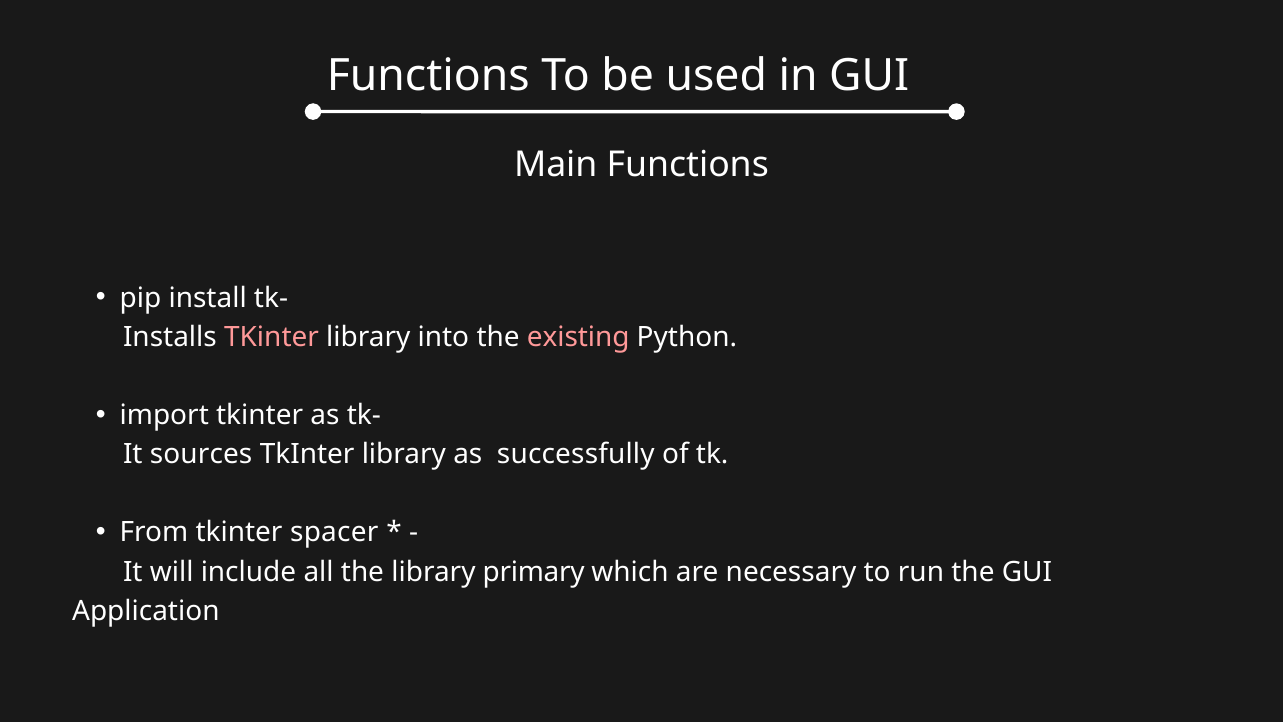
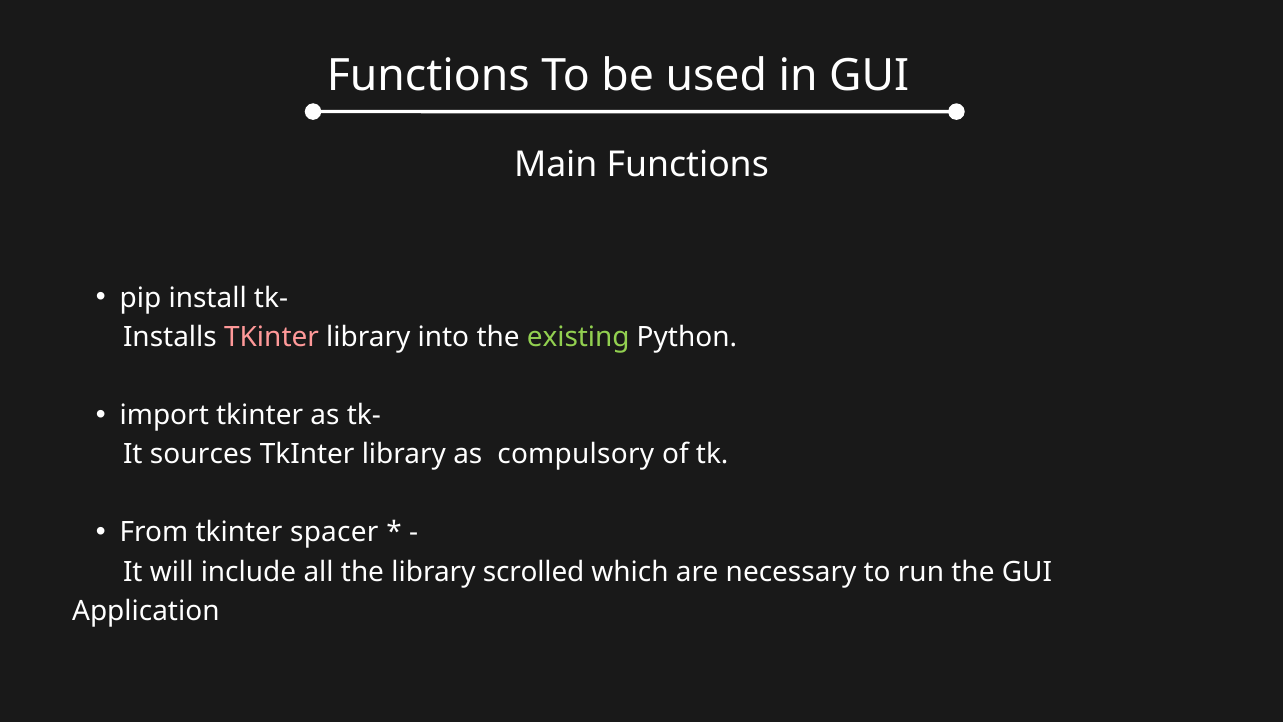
existing colour: pink -> light green
successfully: successfully -> compulsory
primary: primary -> scrolled
